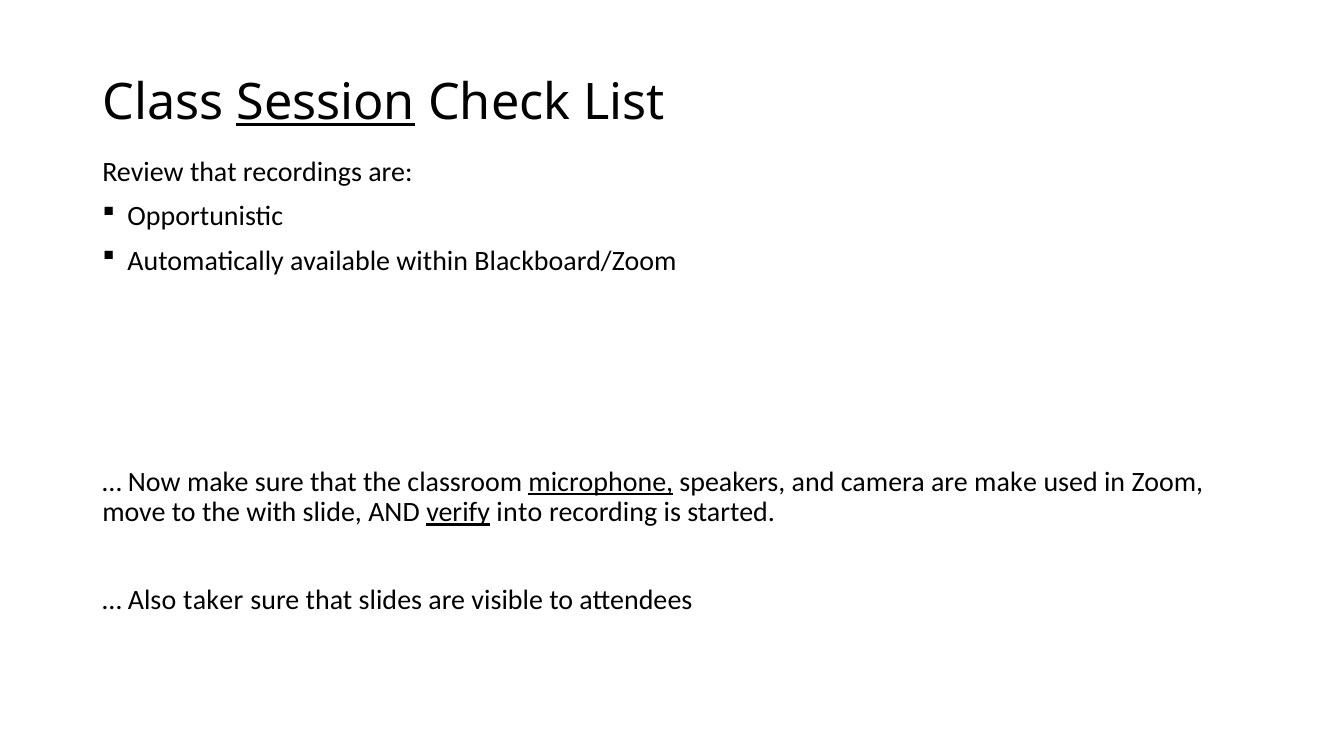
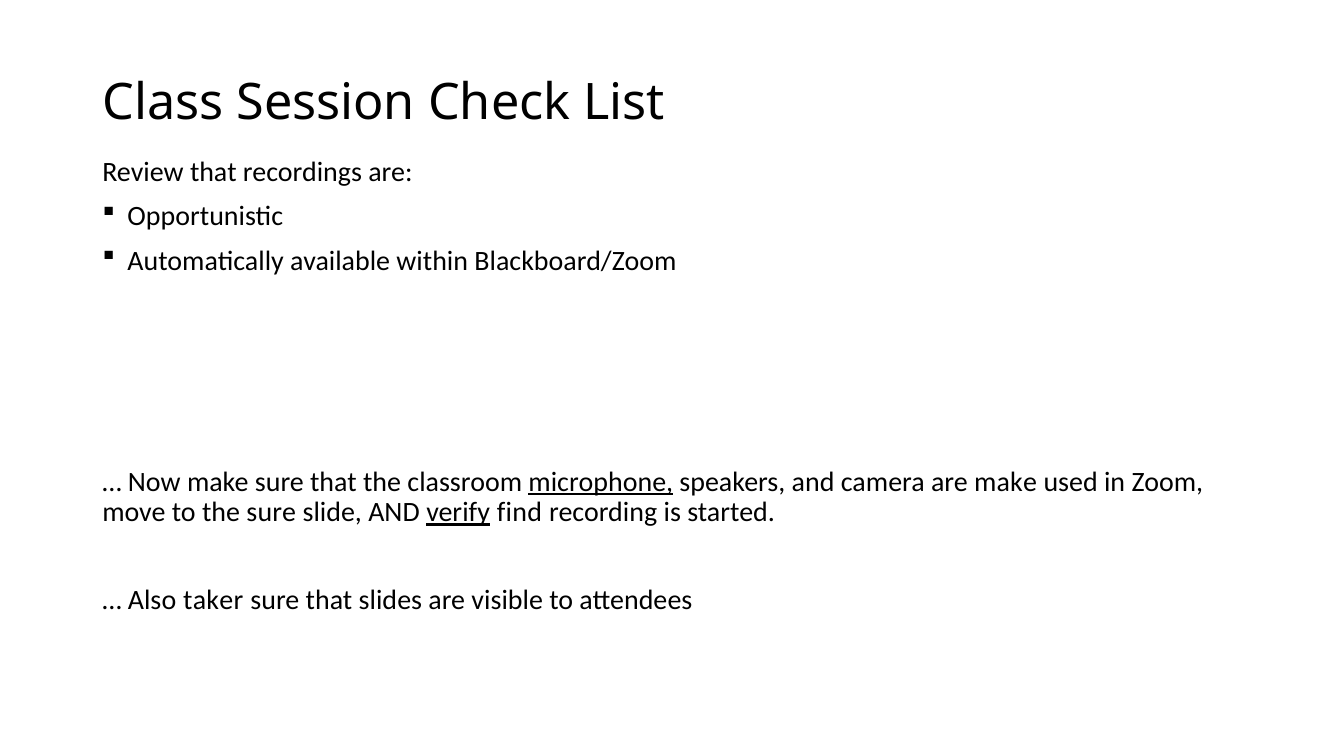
Session underline: present -> none
the with: with -> sure
into: into -> find
